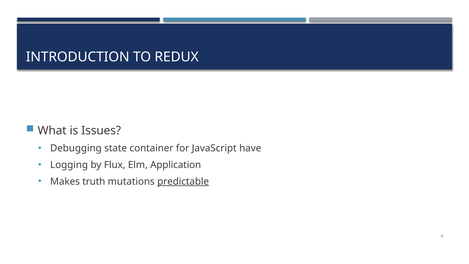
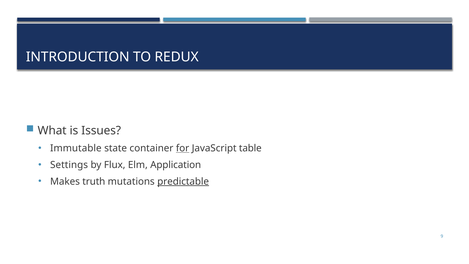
Debugging: Debugging -> Immutable
for underline: none -> present
have: have -> table
Logging: Logging -> Settings
